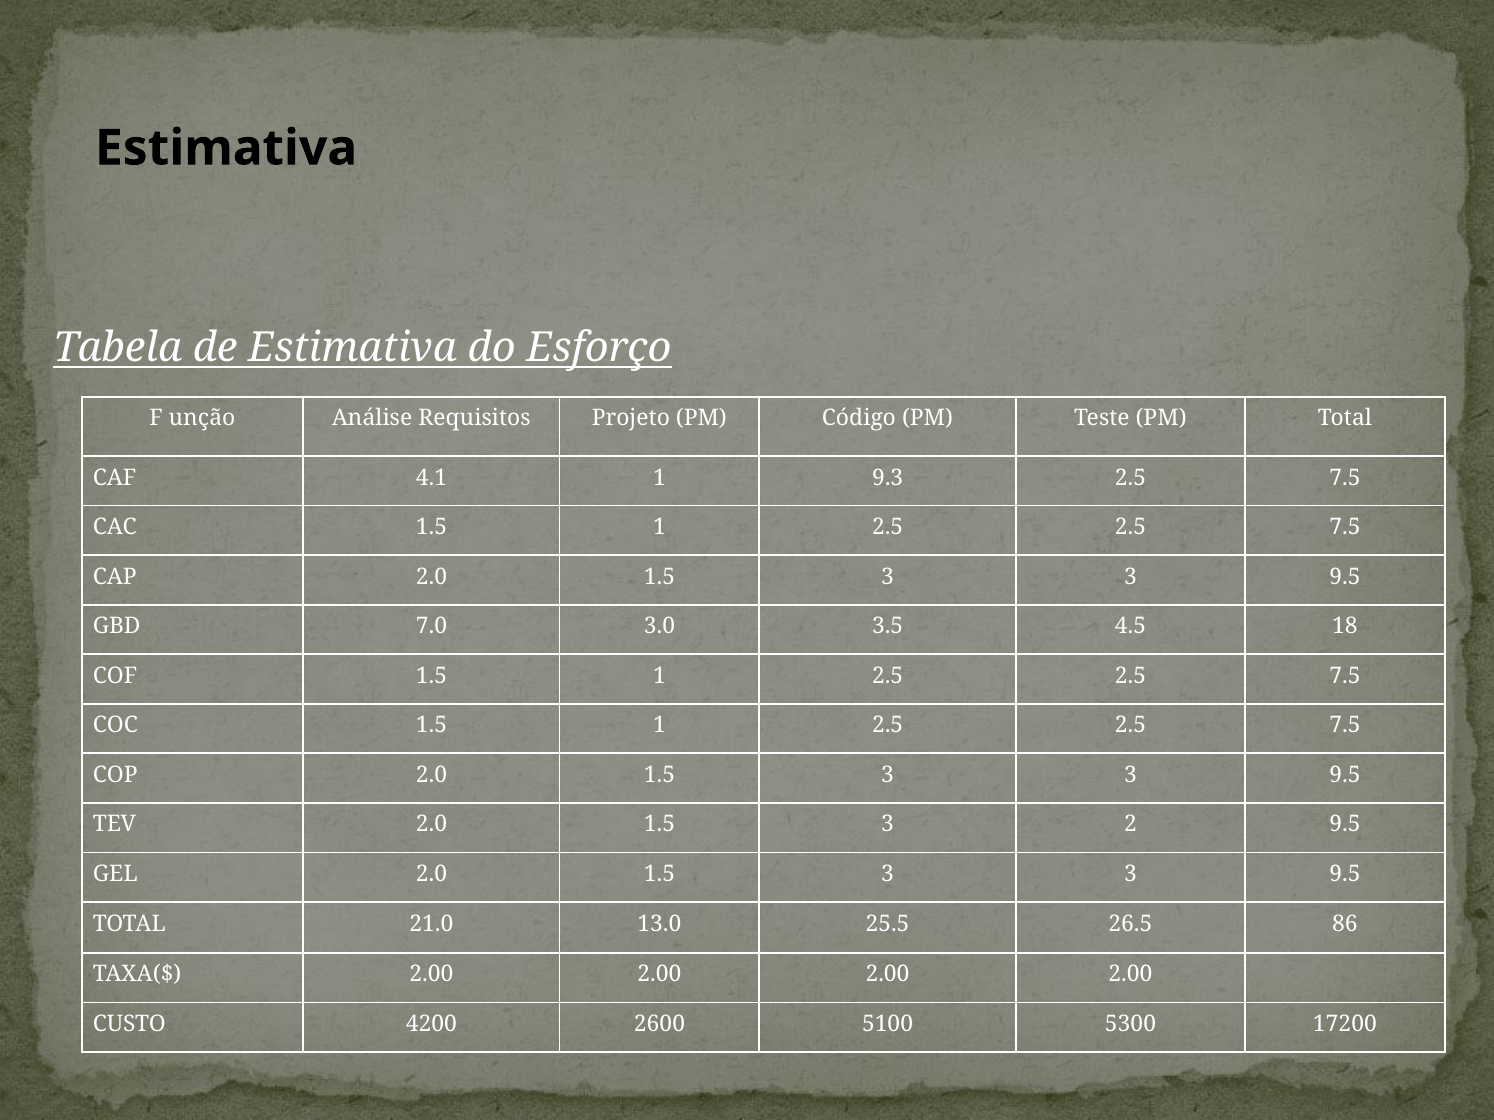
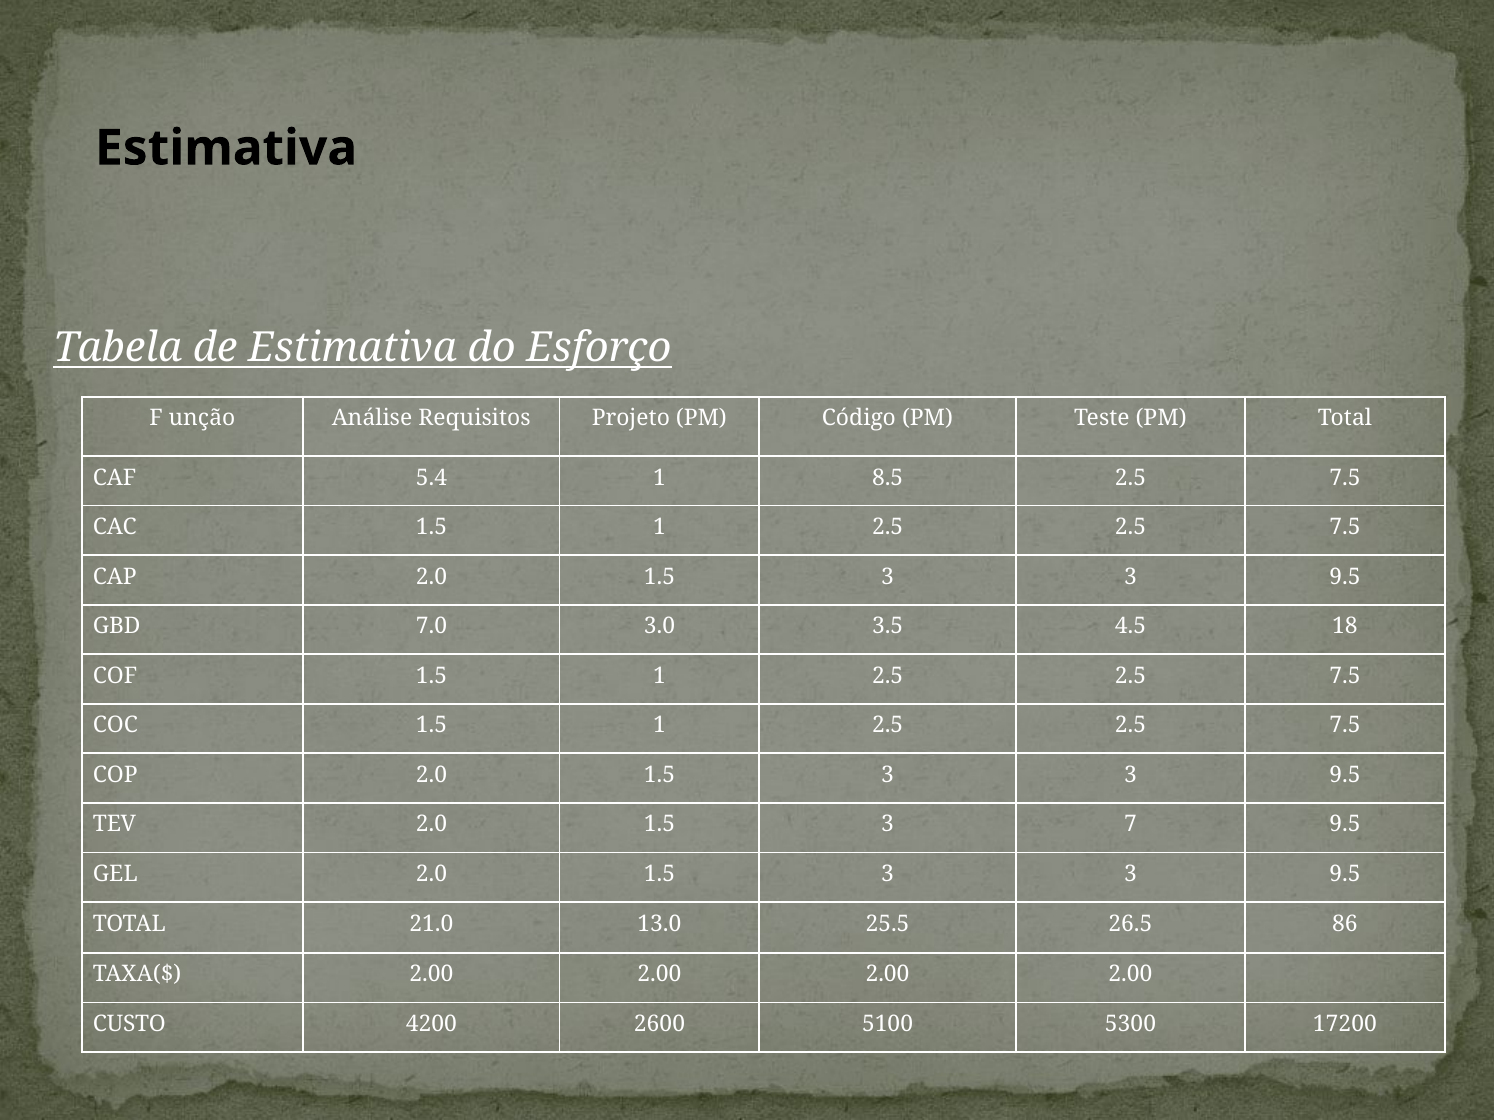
4.1: 4.1 -> 5.4
9.3: 9.3 -> 8.5
2: 2 -> 7
